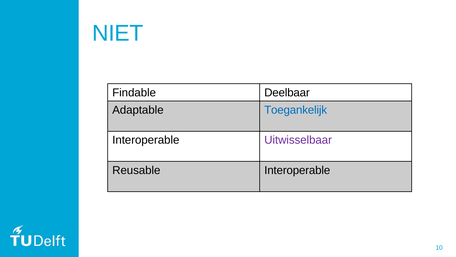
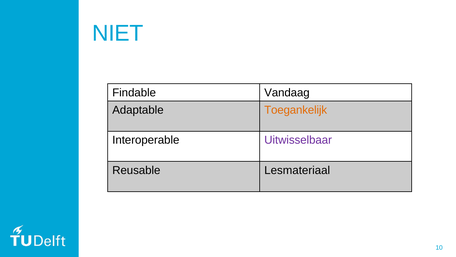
Deelbaar: Deelbaar -> Vandaag
Toegankelijk colour: blue -> orange
Reusable Interoperable: Interoperable -> Lesmateriaal
